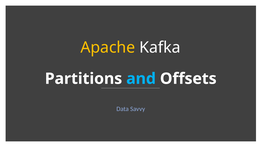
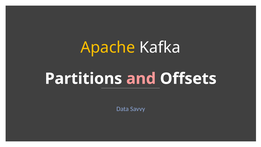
and colour: light blue -> pink
